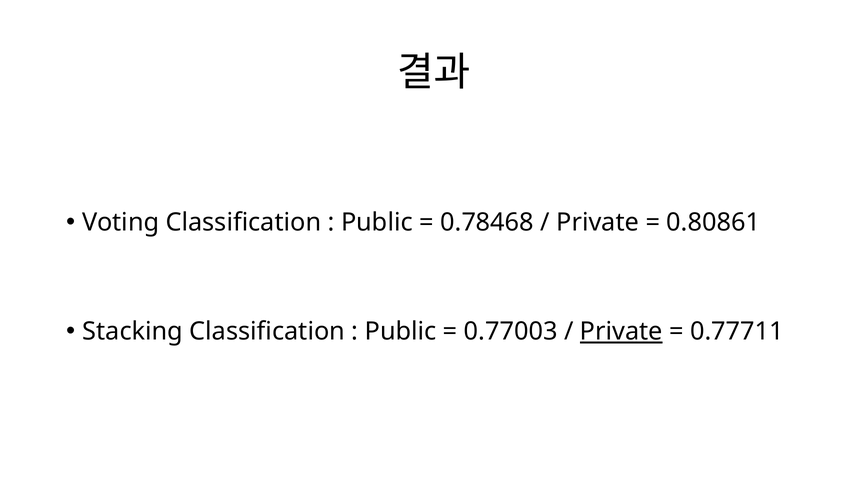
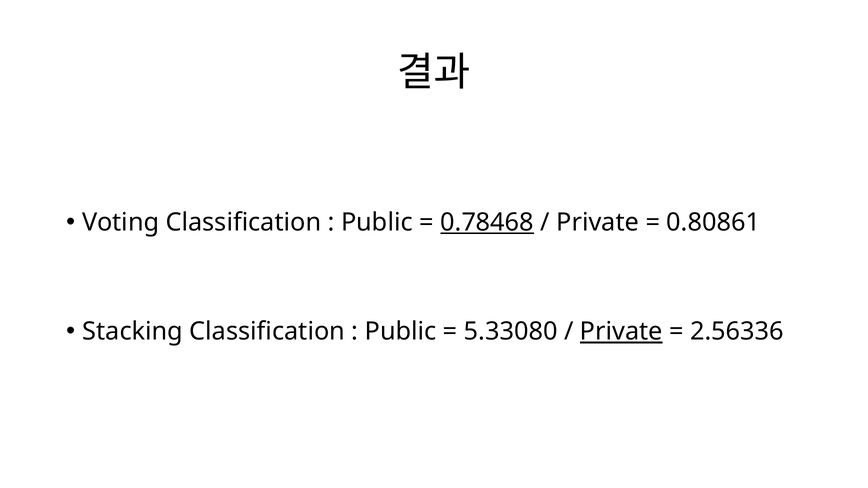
0.78468 underline: none -> present
0.77003: 0.77003 -> 5.33080
0.77711: 0.77711 -> 2.56336
